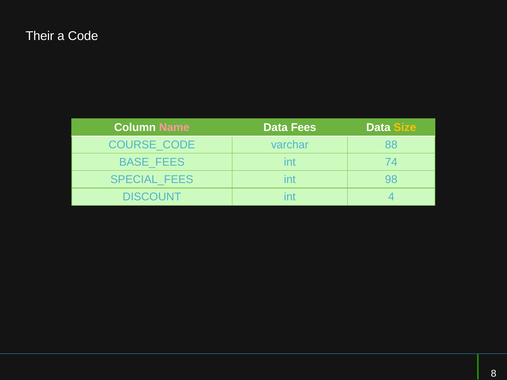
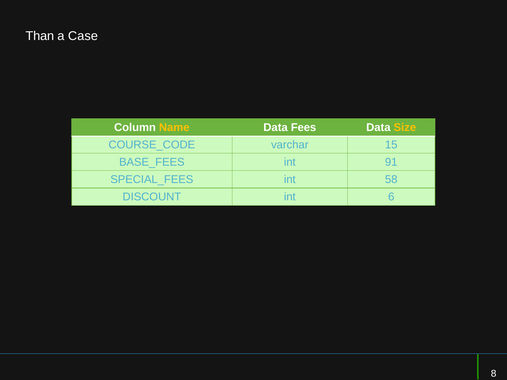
Their: Their -> Than
Code: Code -> Case
Name colour: pink -> yellow
88: 88 -> 15
74: 74 -> 91
98: 98 -> 58
4: 4 -> 6
